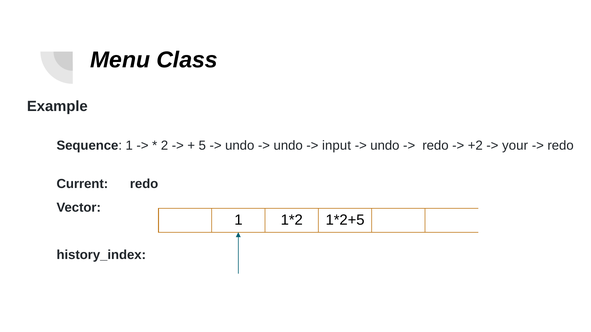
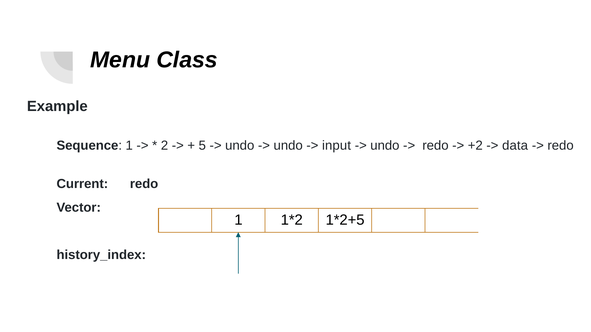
your: your -> data
